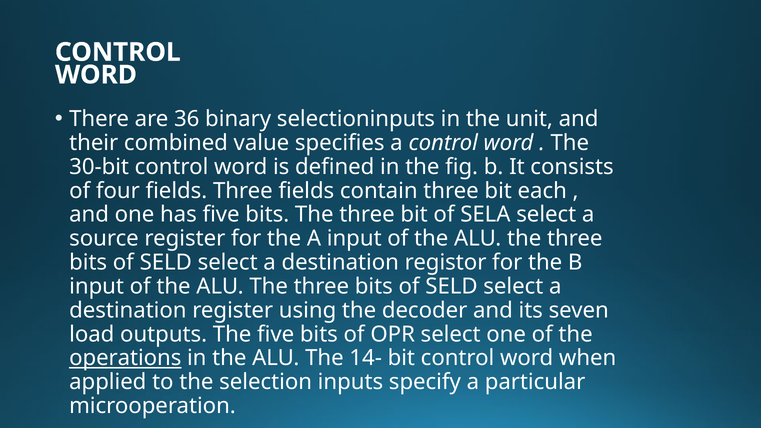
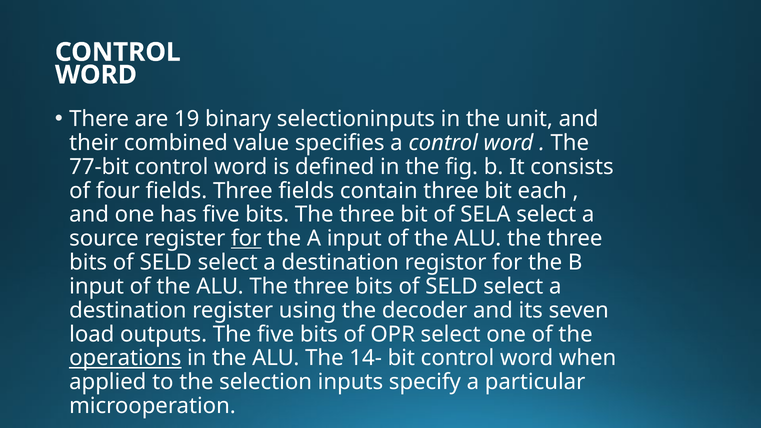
36: 36 -> 19
30-bit: 30-bit -> 77-bit
for at (246, 239) underline: none -> present
